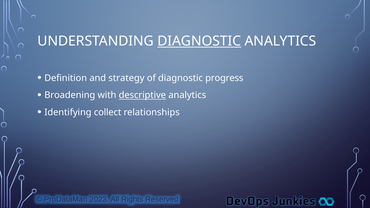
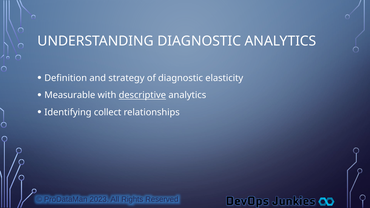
DIAGNOSTIC at (199, 41) underline: present -> none
progress: progress -> elasticity
Broadening: Broadening -> Measurable
